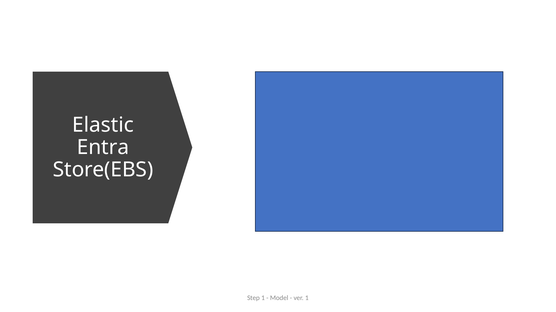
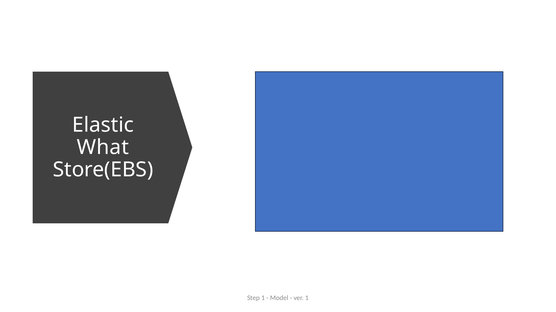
Entra: Entra -> What
